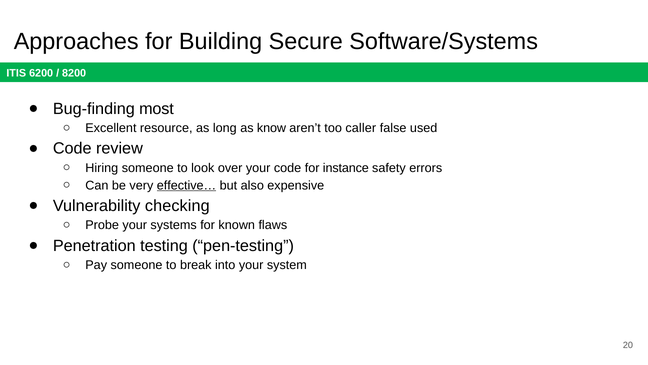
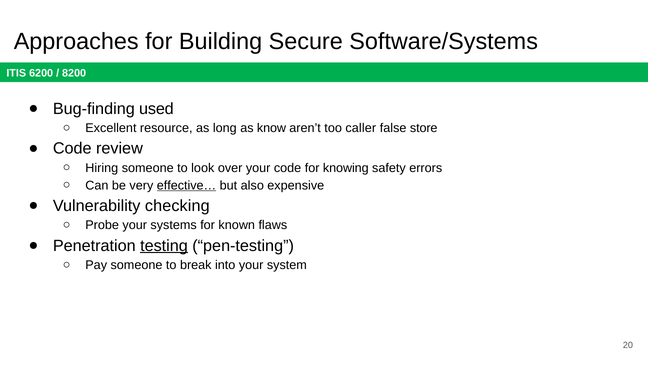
most: most -> used
used: used -> store
instance: instance -> knowing
testing underline: none -> present
